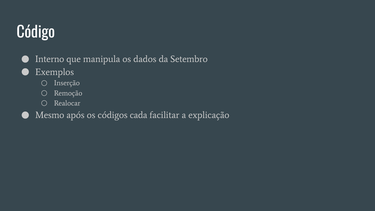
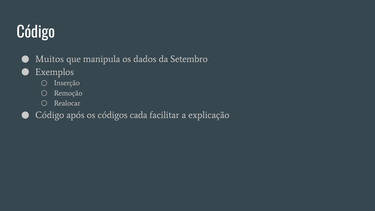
Interno: Interno -> Muitos
Mesmo at (50, 115): Mesmo -> Código
